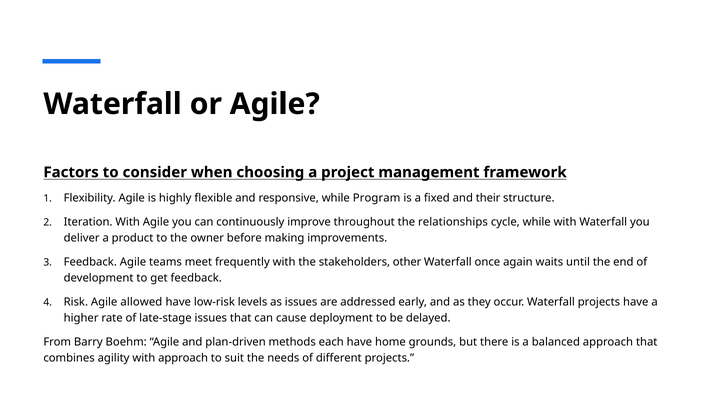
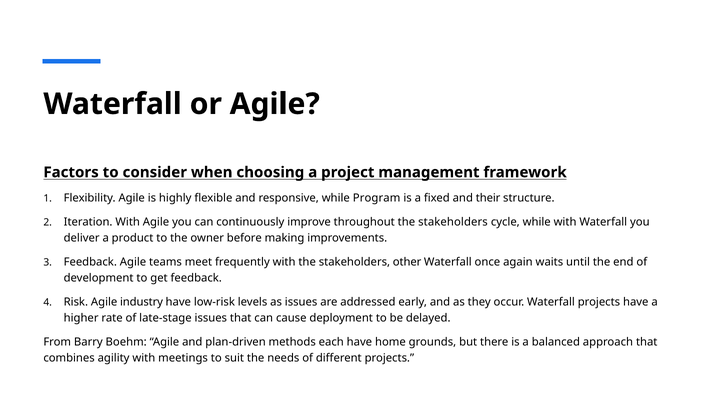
throughout the relationships: relationships -> stakeholders
allowed: allowed -> industry
with approach: approach -> meetings
